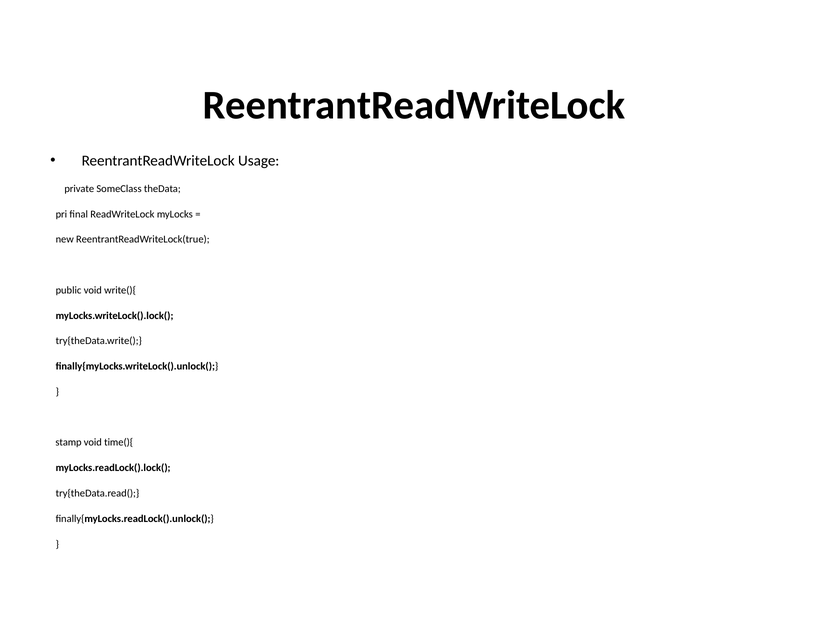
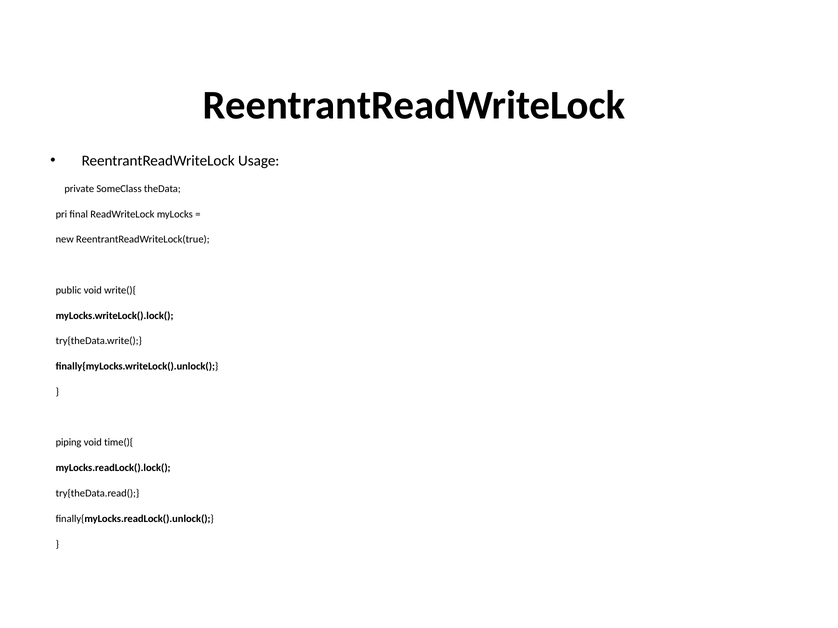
stamp: stamp -> piping
